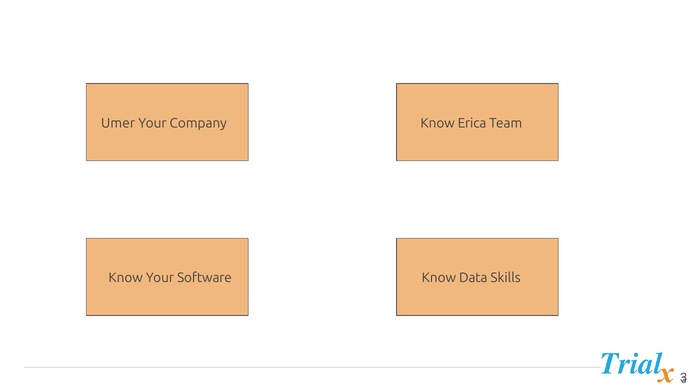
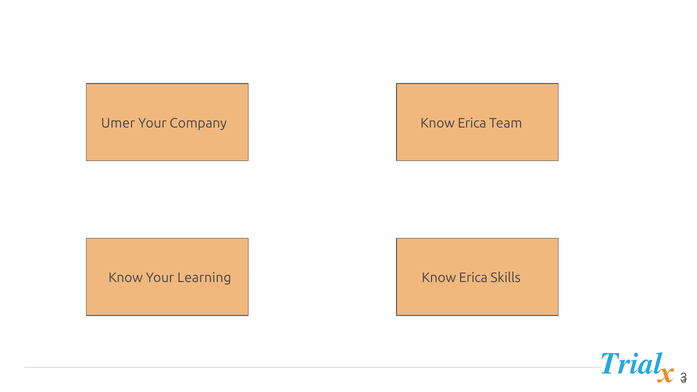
Software: Software -> Learning
Data at (473, 278): Data -> Erica
